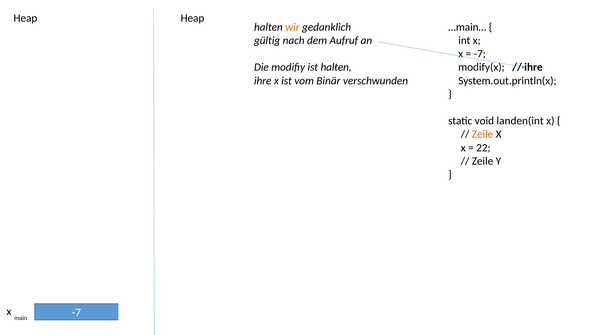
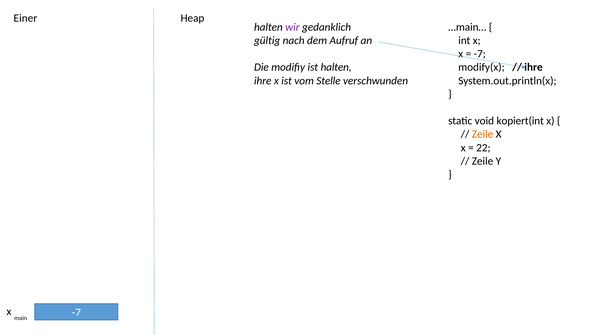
Heap at (25, 18): Heap -> Einer
wir colour: orange -> purple
Binär: Binär -> Stelle
landen(int: landen(int -> kopiert(int
